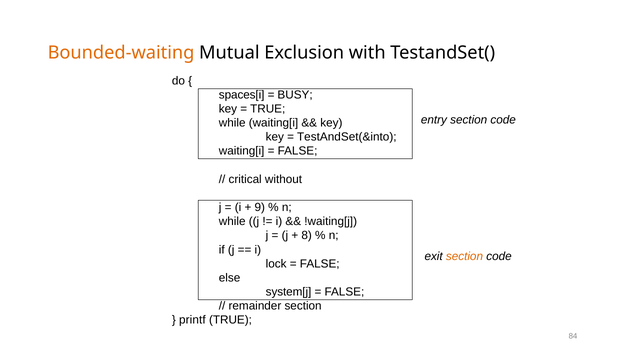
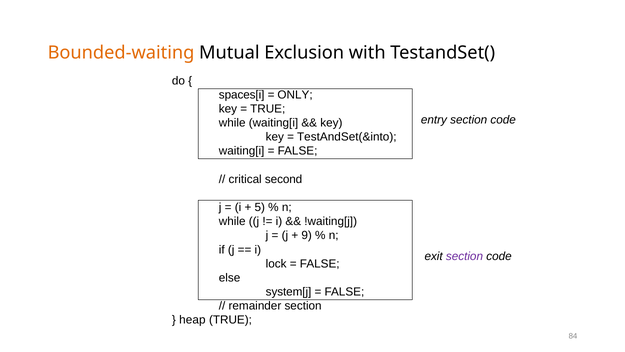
BUSY: BUSY -> ONLY
without: without -> second
9: 9 -> 5
8: 8 -> 9
section at (464, 256) colour: orange -> purple
printf: printf -> heap
